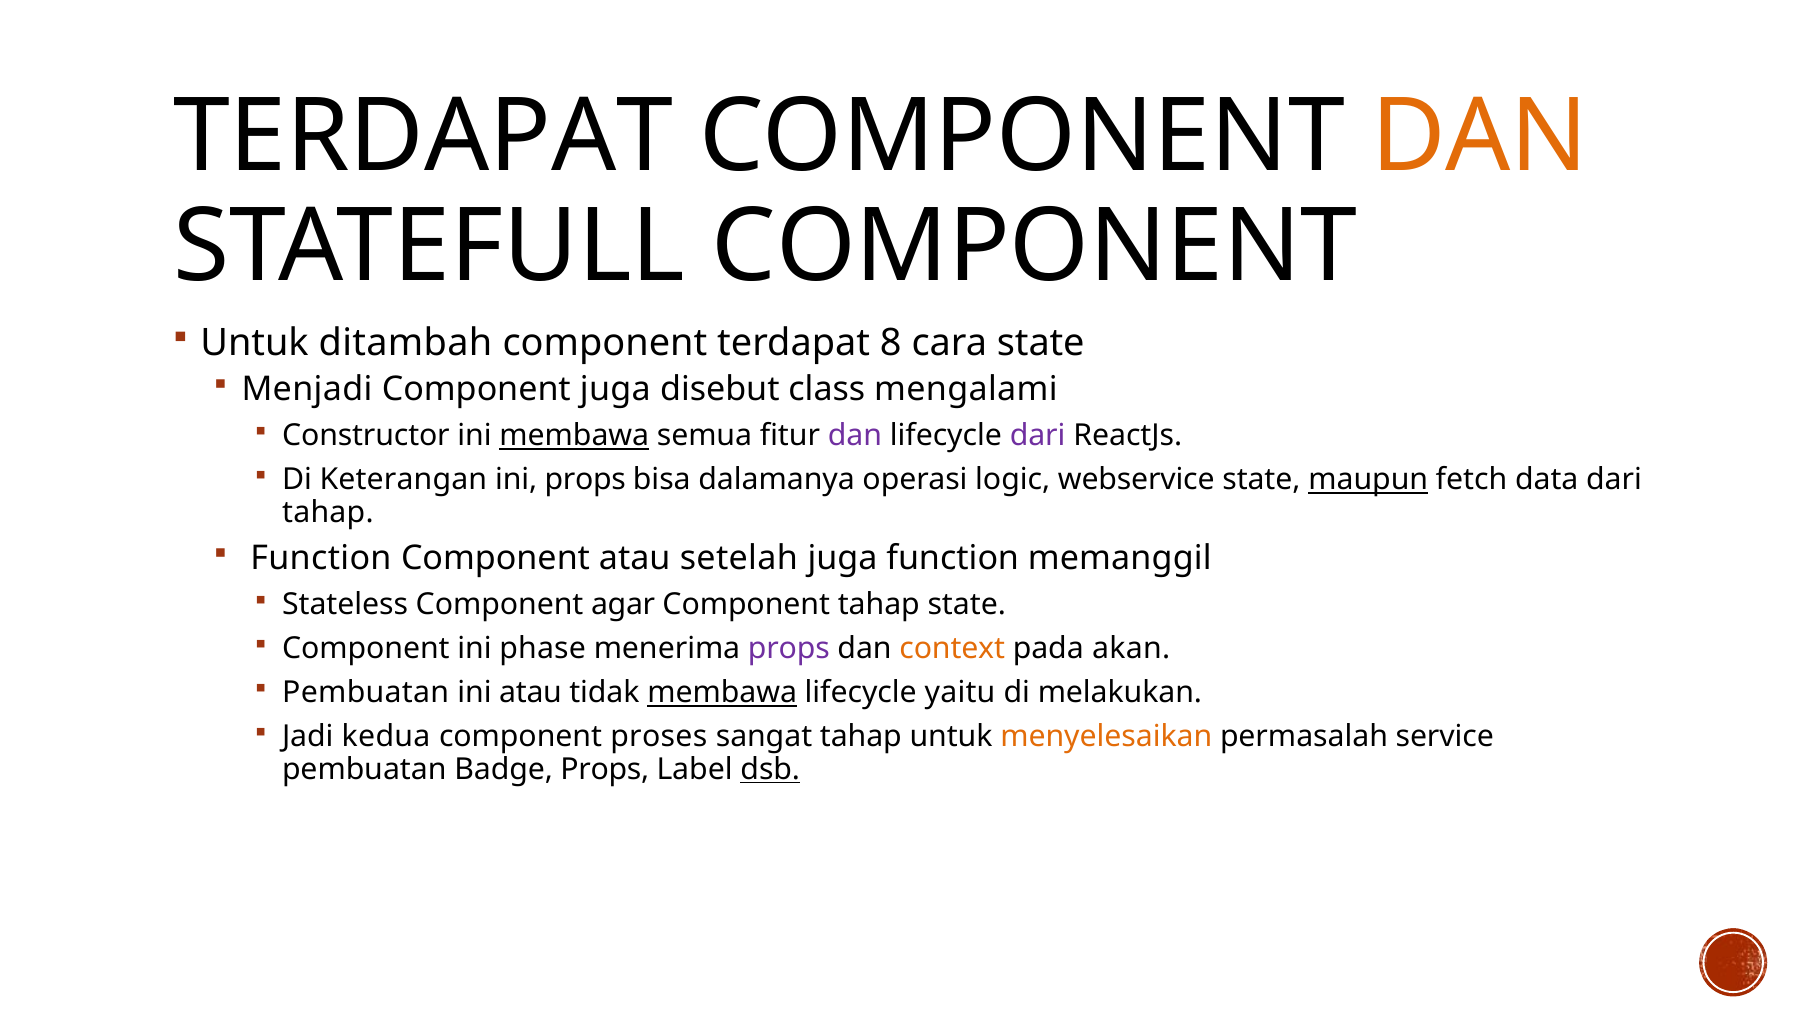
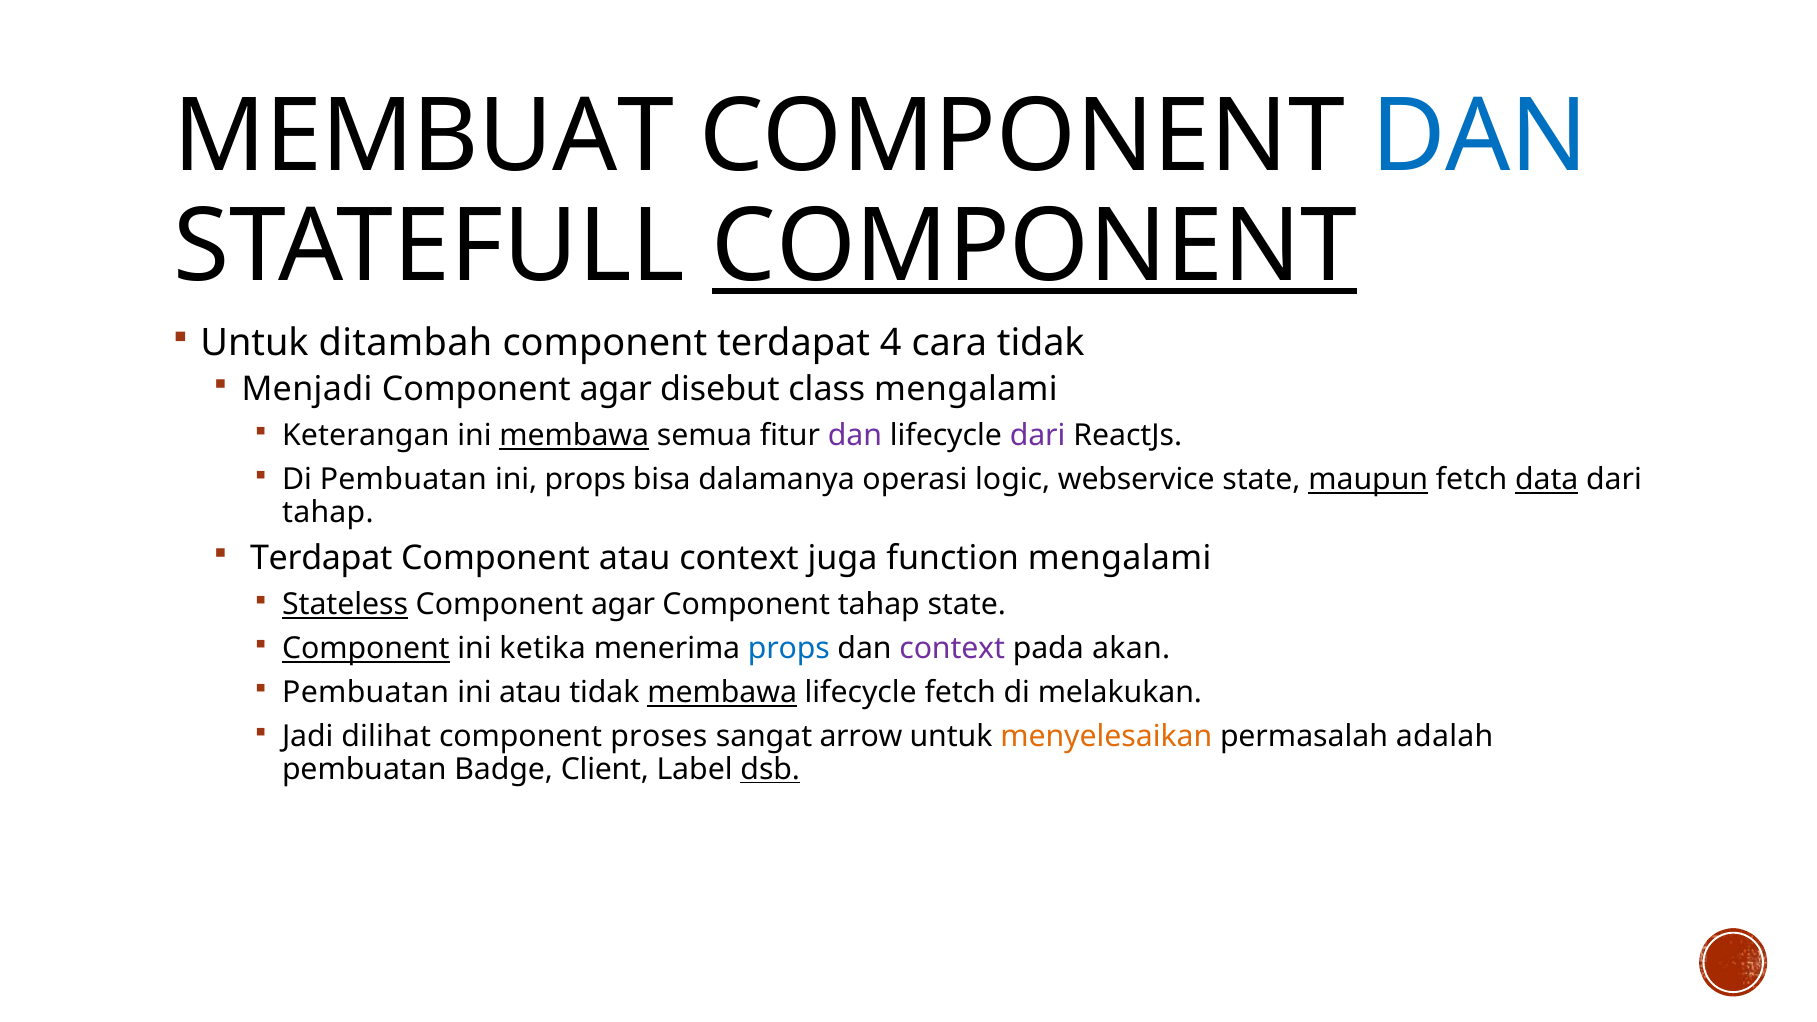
TERDAPAT at (423, 136): TERDAPAT -> MEMBUAT
DAN at (1480, 136) colour: orange -> blue
COMPONENT at (1035, 247) underline: none -> present
8: 8 -> 4
cara state: state -> tidak
juga at (615, 390): juga -> agar
Constructor: Constructor -> Keterangan
Di Keterangan: Keterangan -> Pembuatan
data underline: none -> present
Function at (321, 559): Function -> Terdapat
atau setelah: setelah -> context
function memanggil: memanggil -> mengalami
Stateless underline: none -> present
Component at (366, 649) underline: none -> present
phase: phase -> ketika
props at (789, 649) colour: purple -> blue
context at (952, 649) colour: orange -> purple
lifecycle yaitu: yaitu -> fetch
kedua: kedua -> dilihat
sangat tahap: tahap -> arrow
service: service -> adalah
Badge Props: Props -> Client
